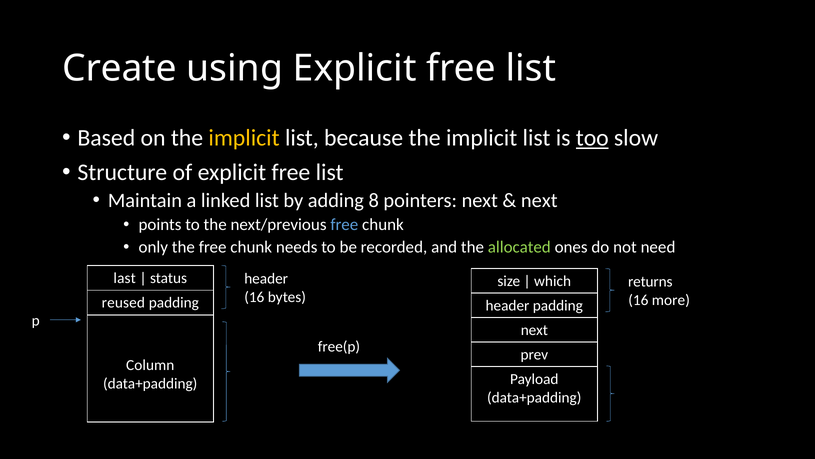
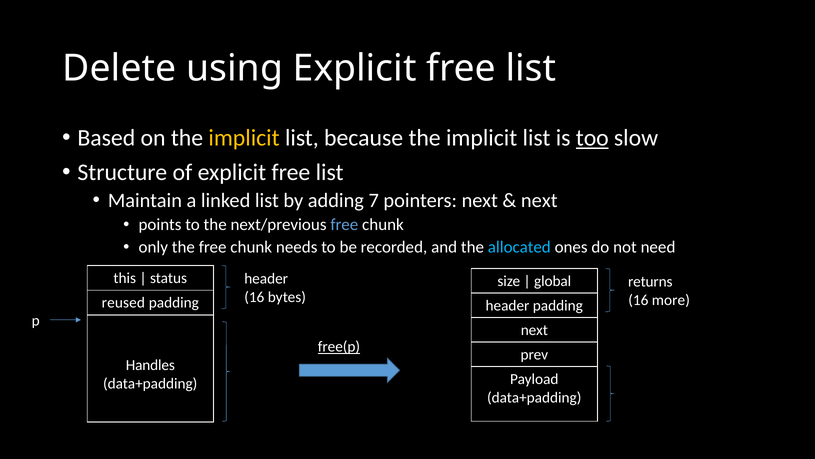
Create: Create -> Delete
8: 8 -> 7
allocated colour: light green -> light blue
last: last -> this
which: which -> global
free(p underline: none -> present
Column: Column -> Handles
